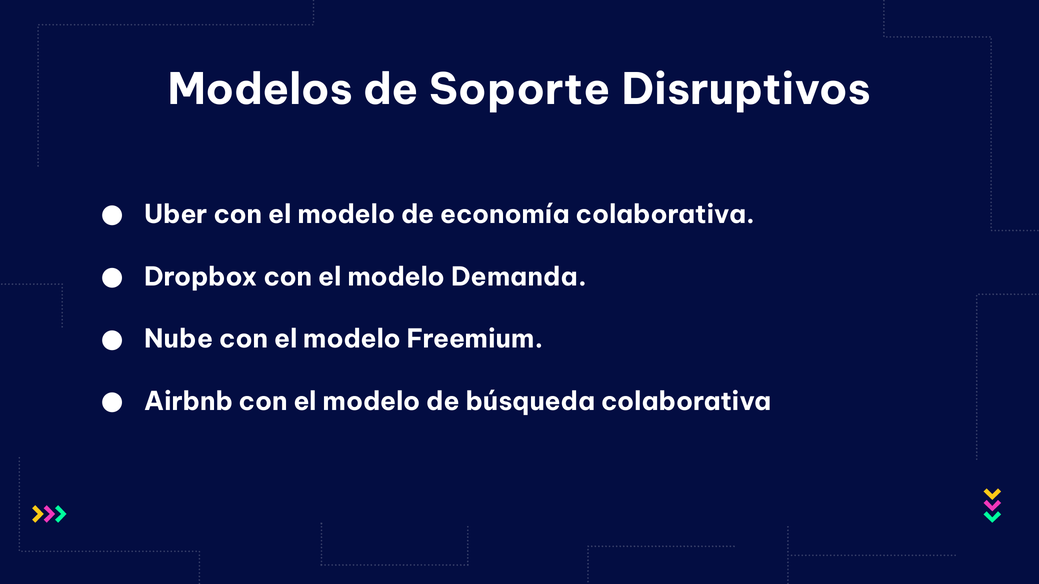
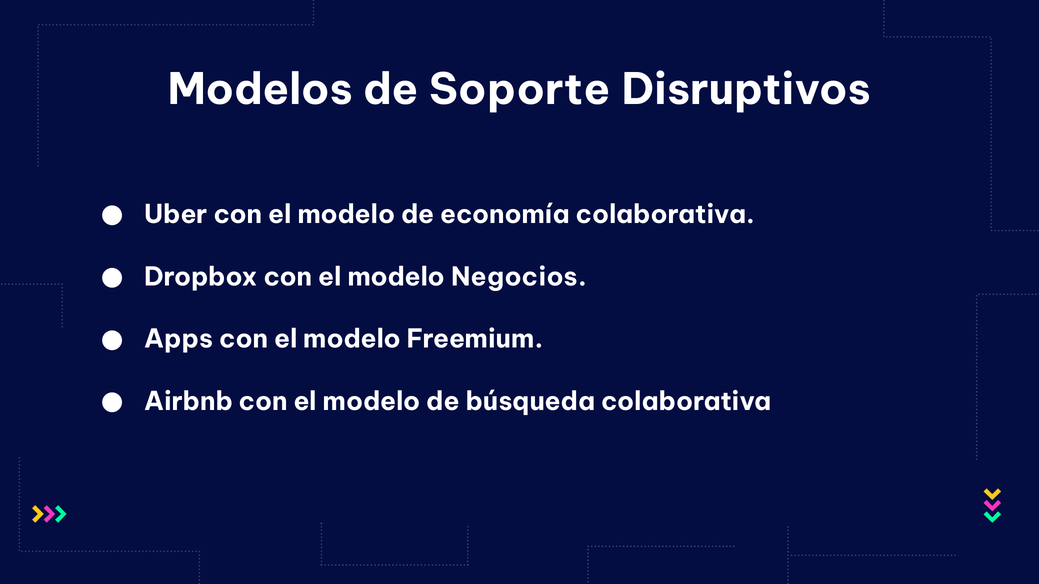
Demanda: Demanda -> Negocios
Nube: Nube -> Apps
